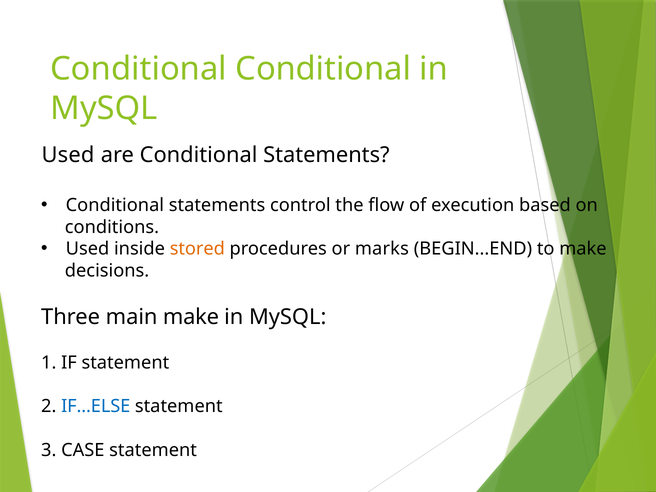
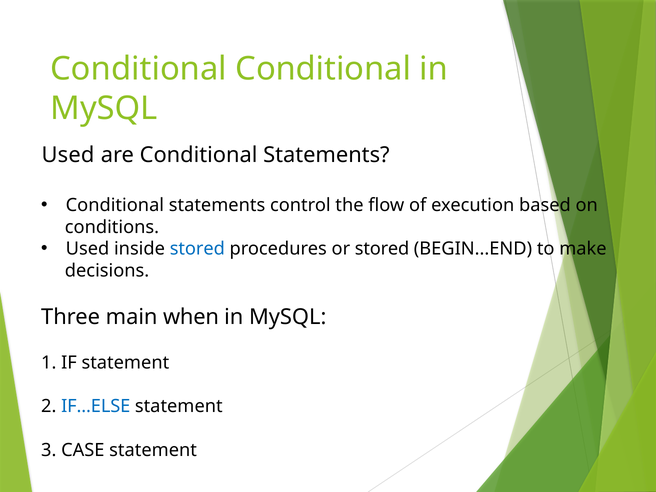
stored at (197, 249) colour: orange -> blue
or marks: marks -> stored
main make: make -> when
